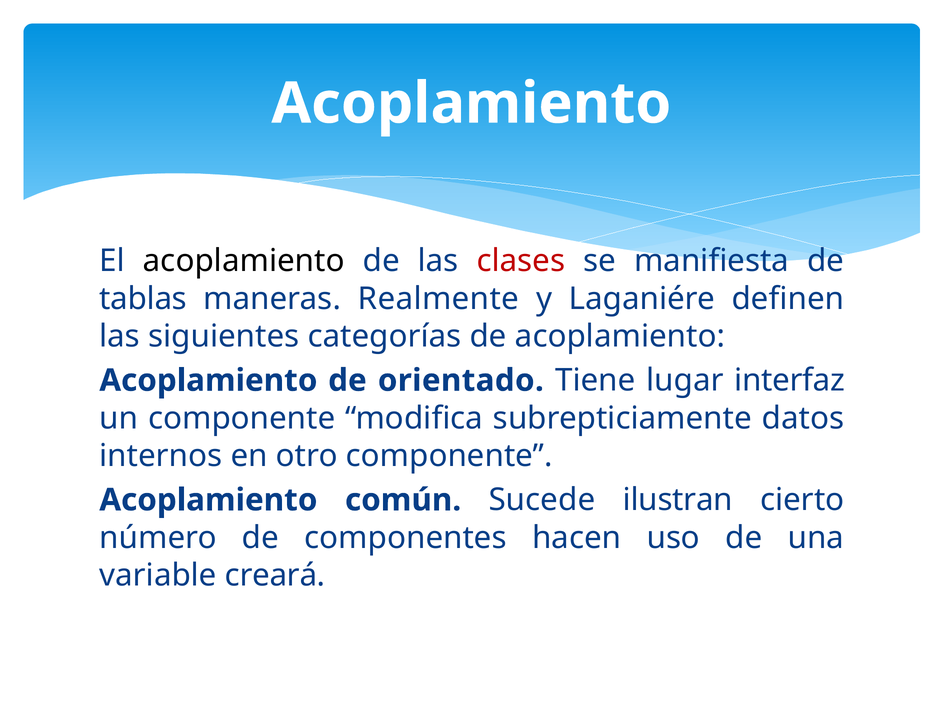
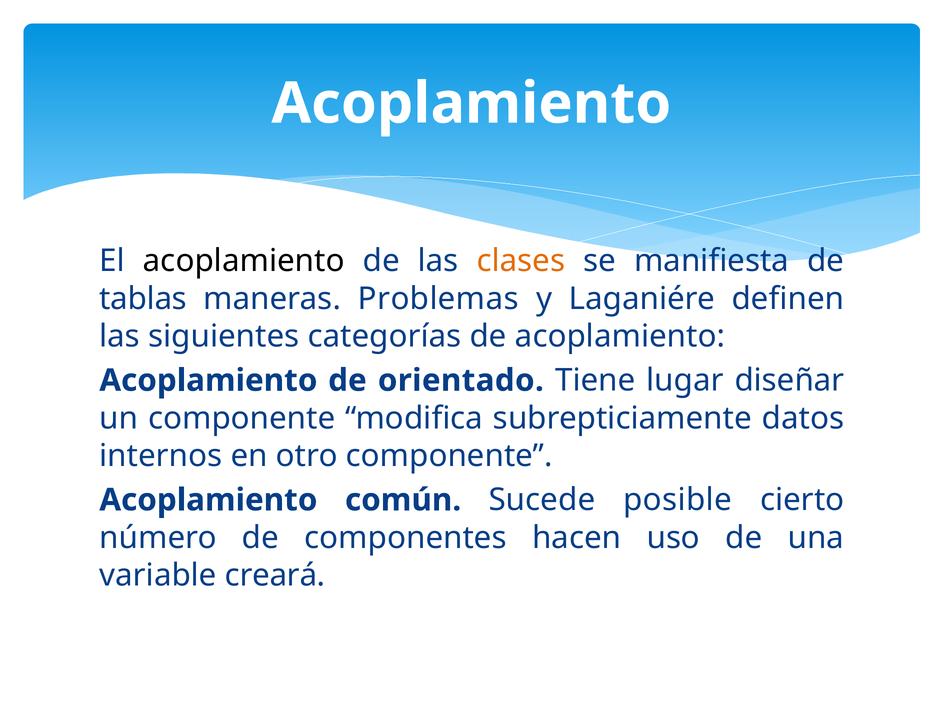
clases colour: red -> orange
Realmente: Realmente -> Problemas
interfaz: interfaz -> diseñar
ilustran: ilustran -> posible
